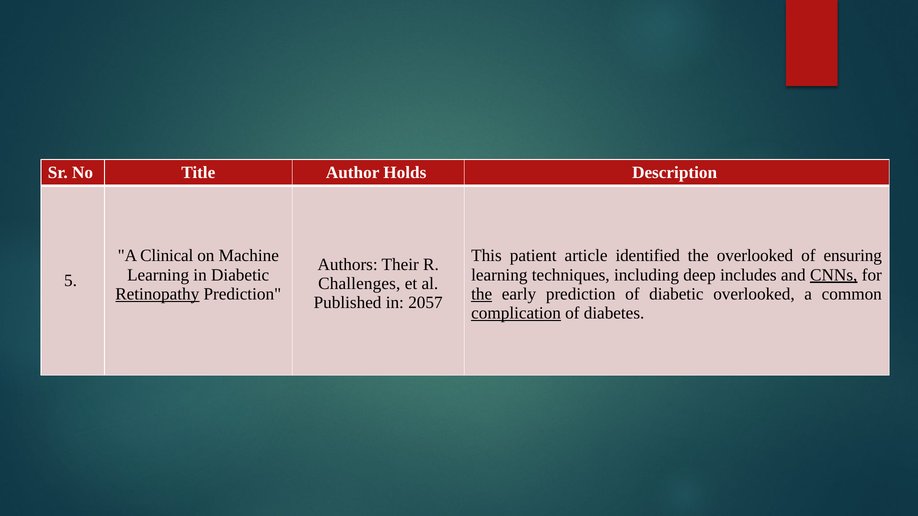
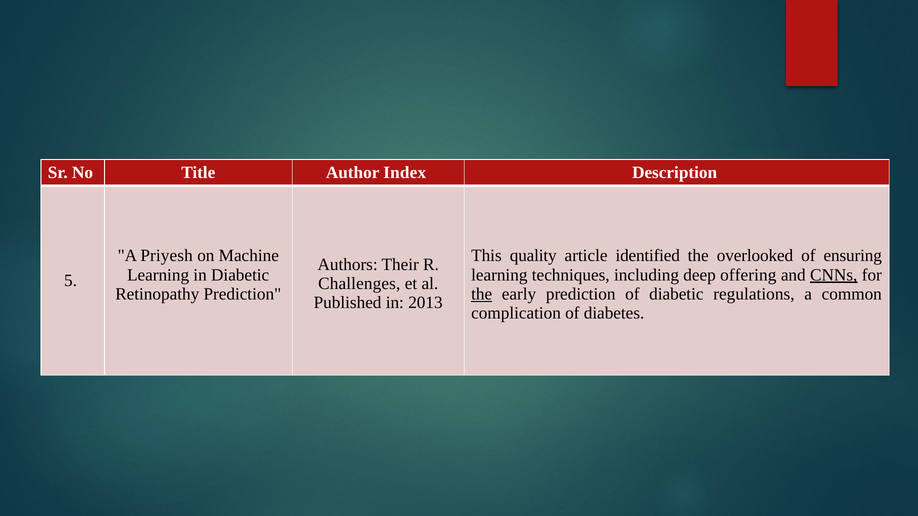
Holds: Holds -> Index
Clinical: Clinical -> Priyesh
patient: patient -> quality
includes: includes -> offering
Retinopathy underline: present -> none
diabetic overlooked: overlooked -> regulations
2057: 2057 -> 2013
complication underline: present -> none
